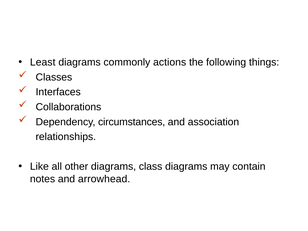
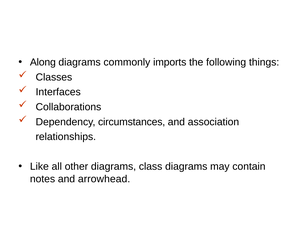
Least: Least -> Along
actions: actions -> imports
